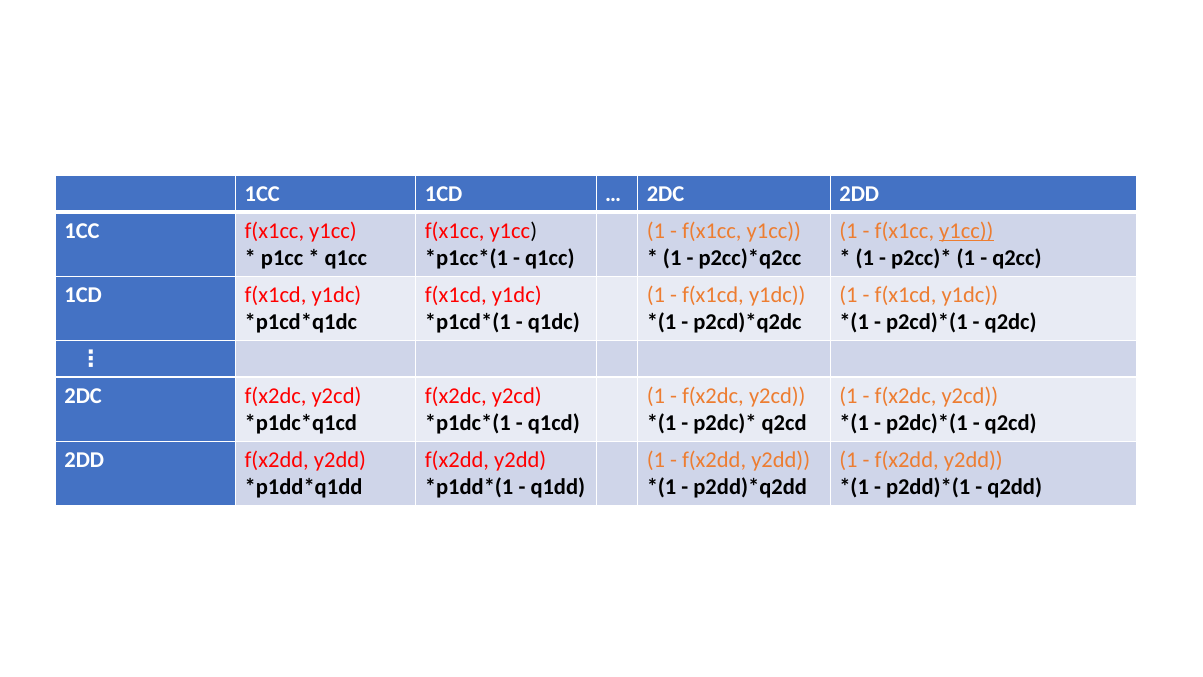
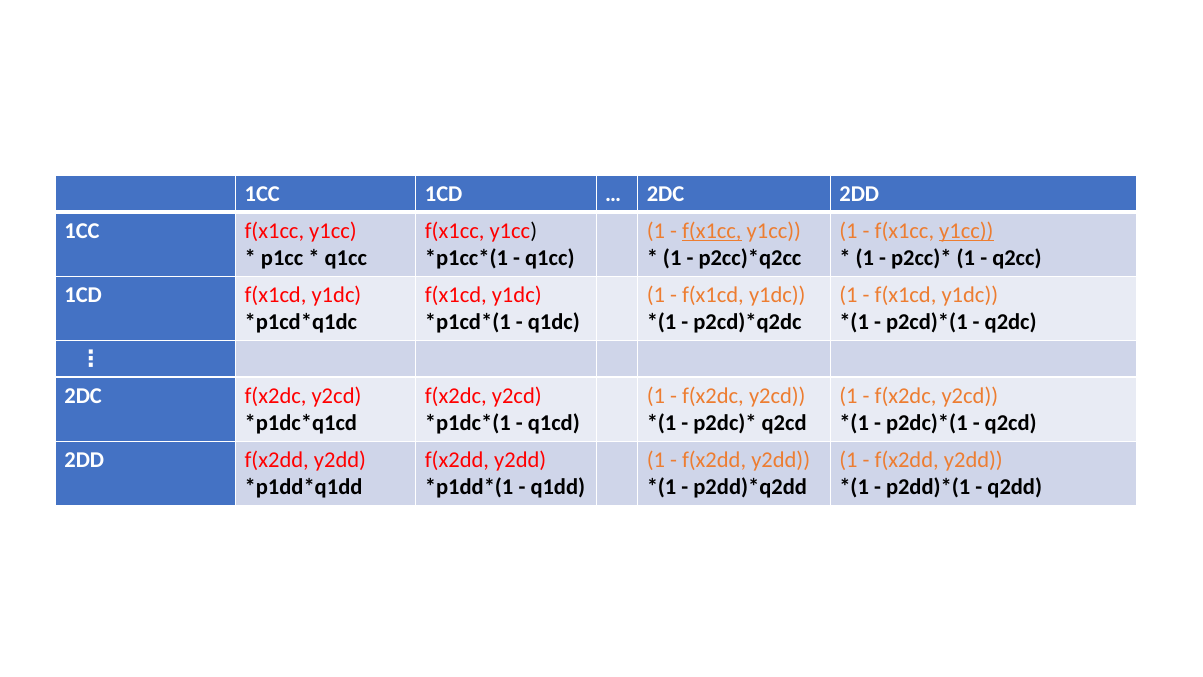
f(x1cc at (712, 231) underline: none -> present
